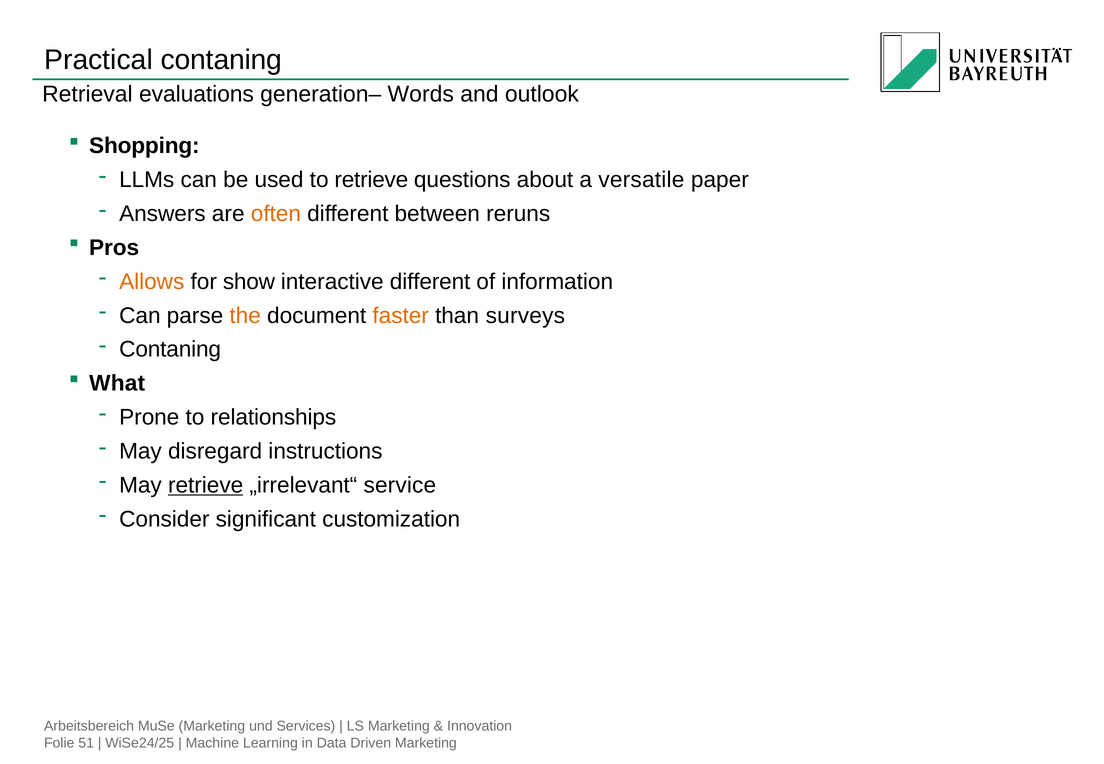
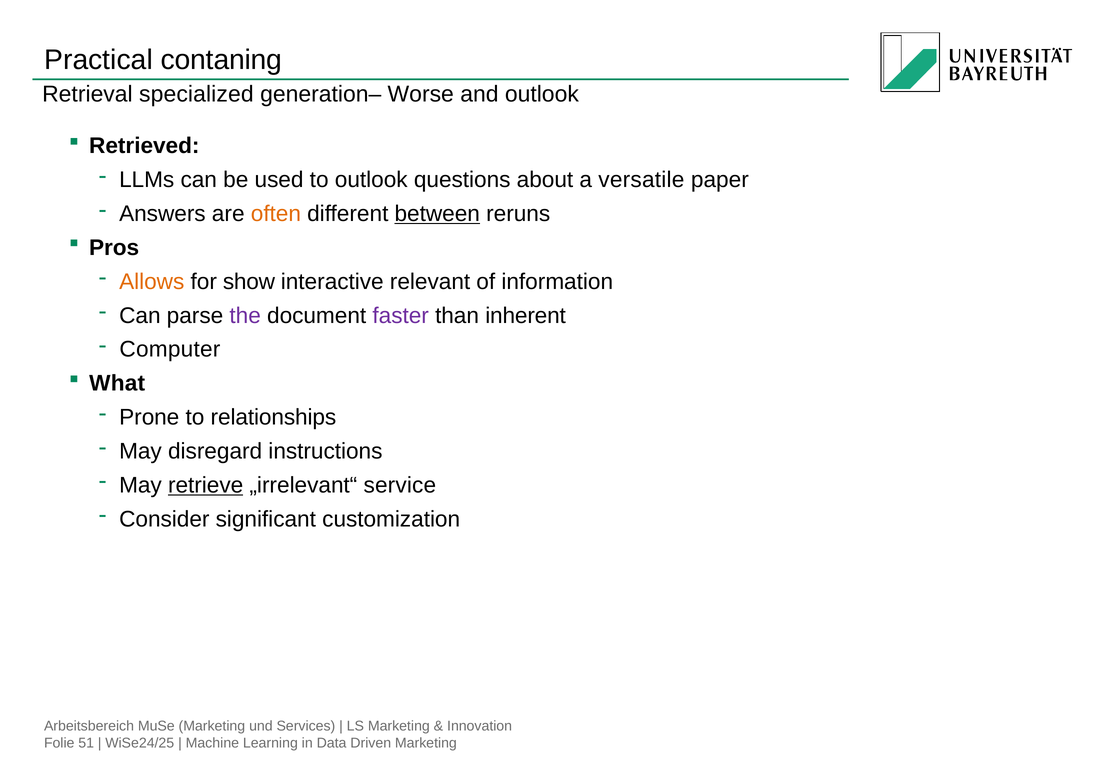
evaluations: evaluations -> specialized
Words: Words -> Worse
Shopping: Shopping -> Retrieved
to retrieve: retrieve -> outlook
between underline: none -> present
interactive different: different -> relevant
the colour: orange -> purple
faster colour: orange -> purple
surveys: surveys -> inherent
Contaning at (170, 350): Contaning -> Computer
